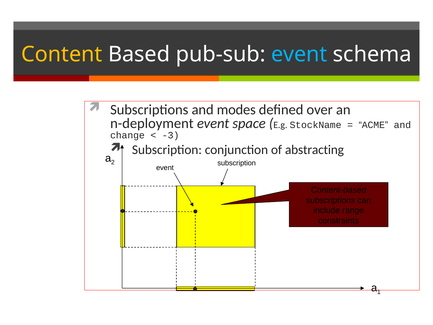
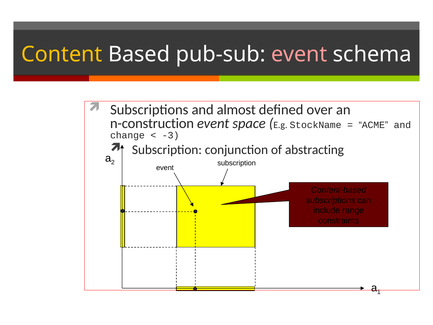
event at (299, 54) colour: light blue -> pink
modes: modes -> almost
n-deployment: n-deployment -> n-construction
